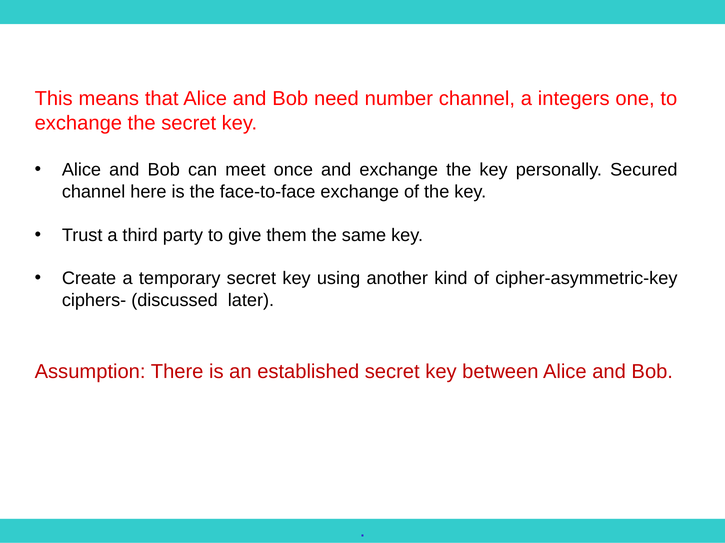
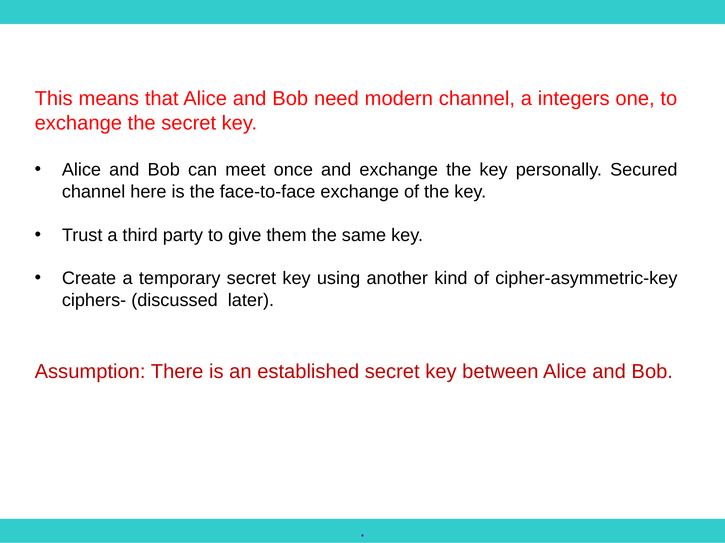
number: number -> modern
